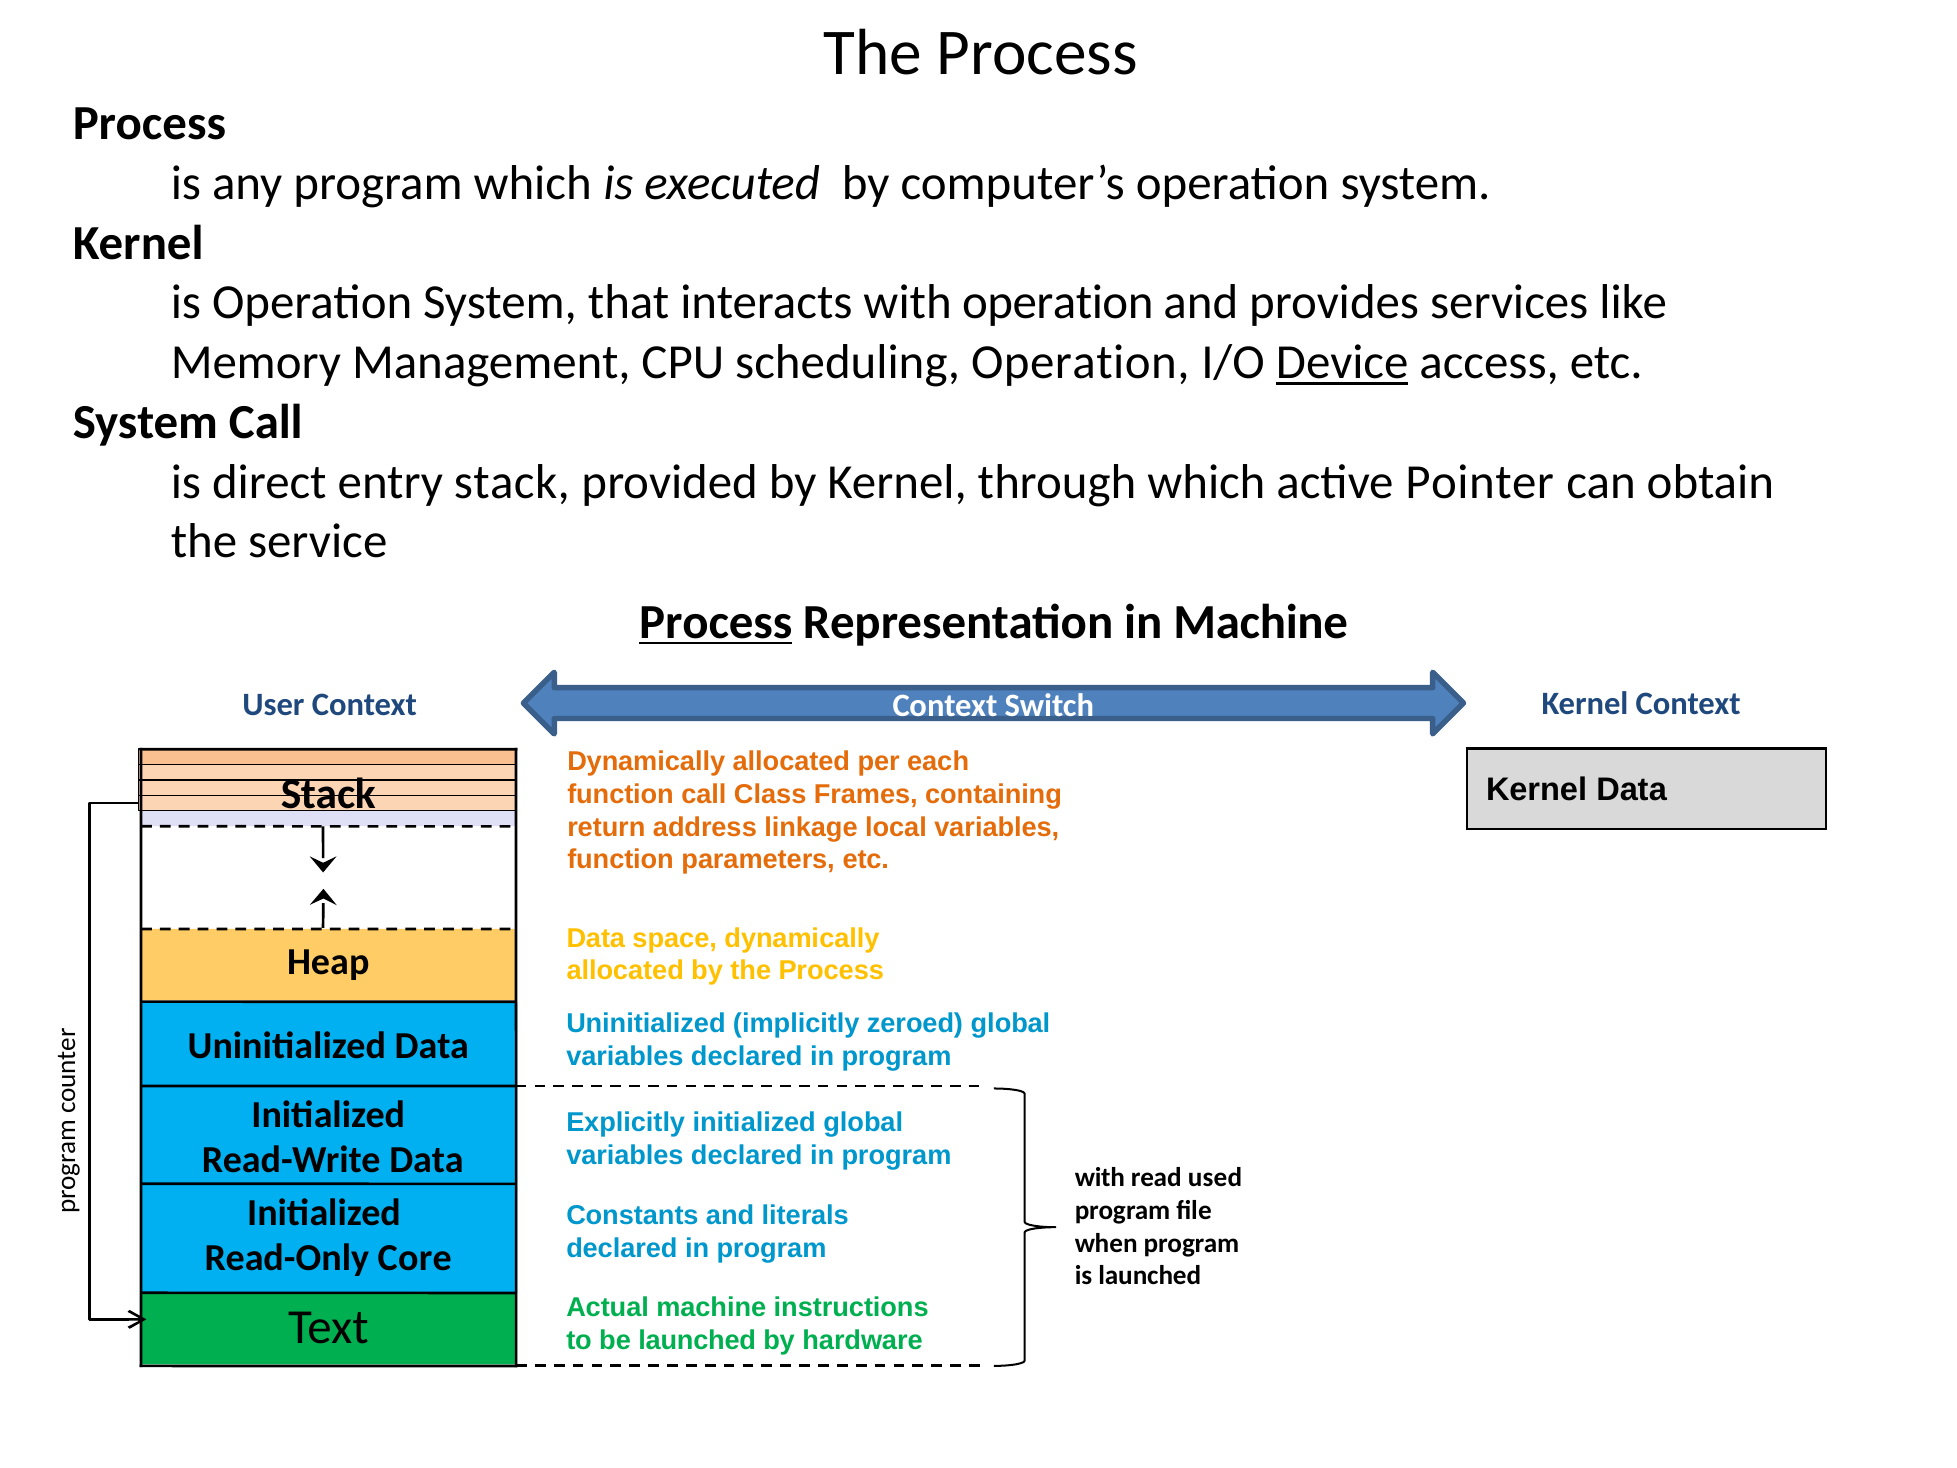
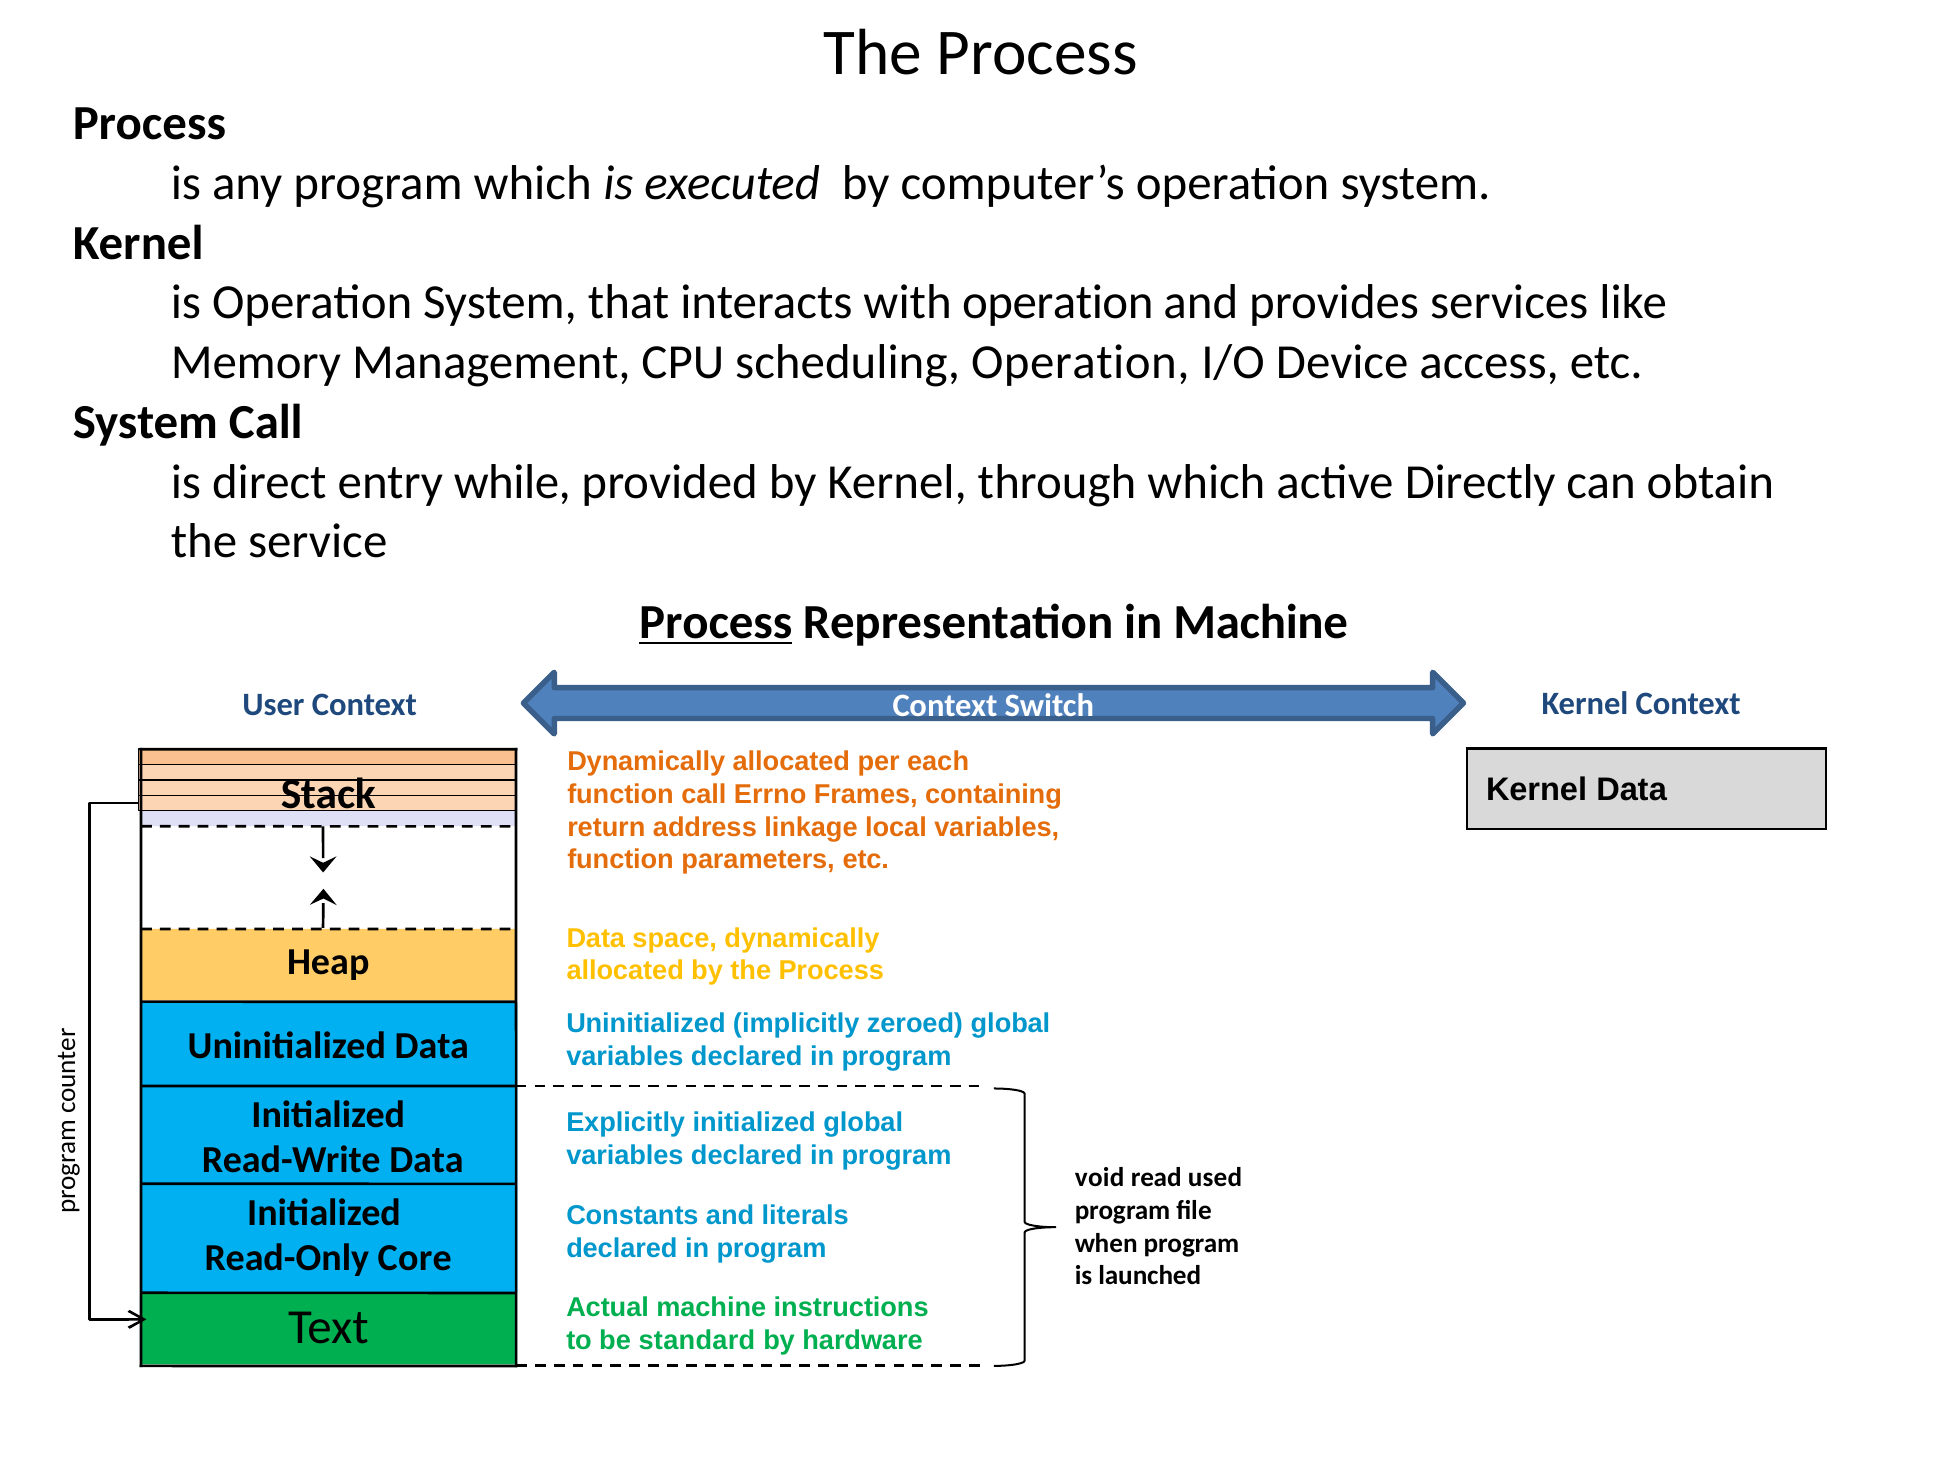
Device underline: present -> none
entry stack: stack -> while
Pointer: Pointer -> Directly
Class: Class -> Errno
with at (1100, 1178): with -> void
be launched: launched -> standard
